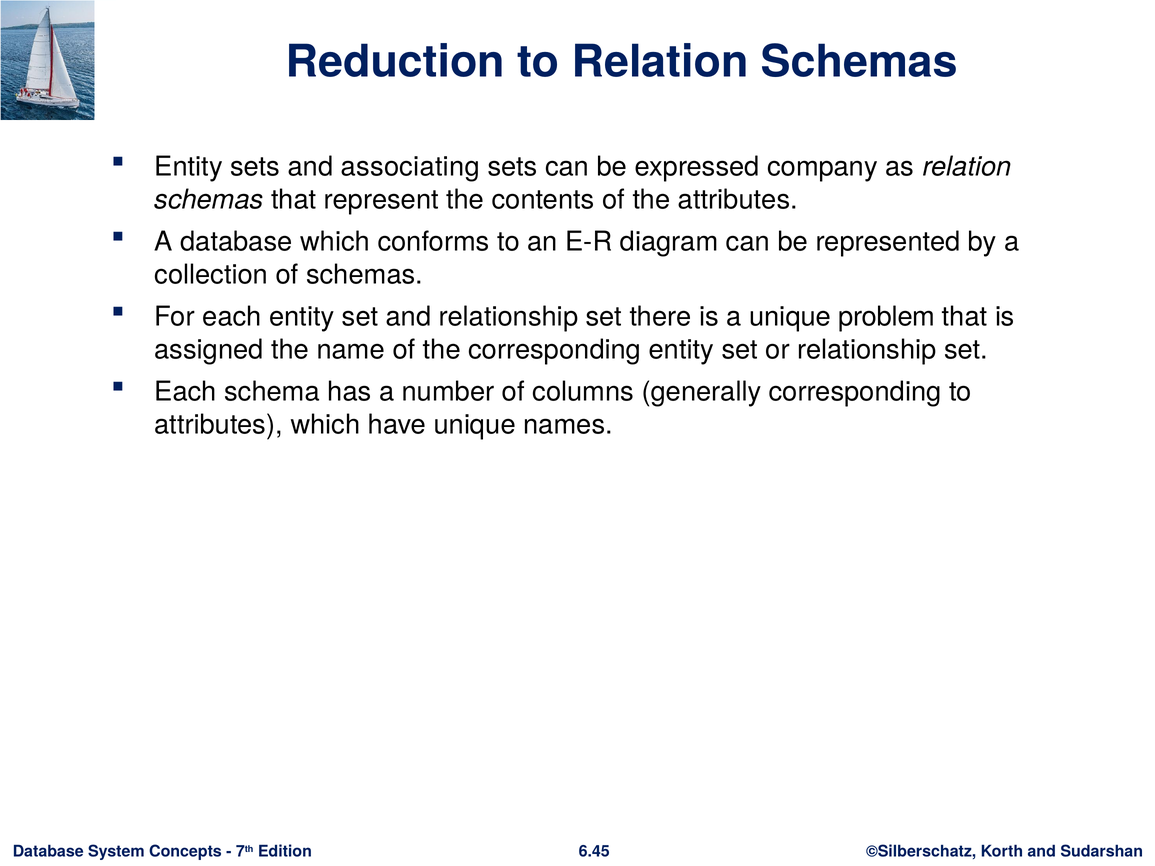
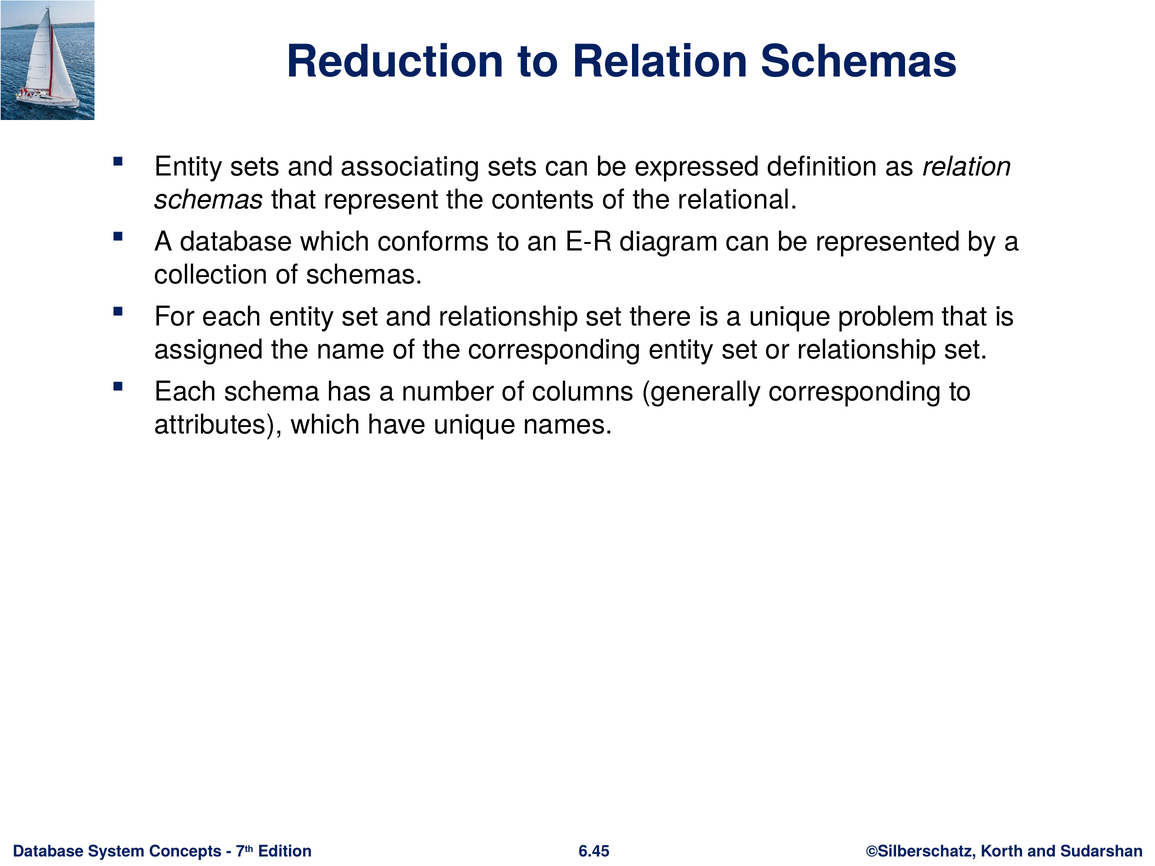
company: company -> definition
the attributes: attributes -> relational
